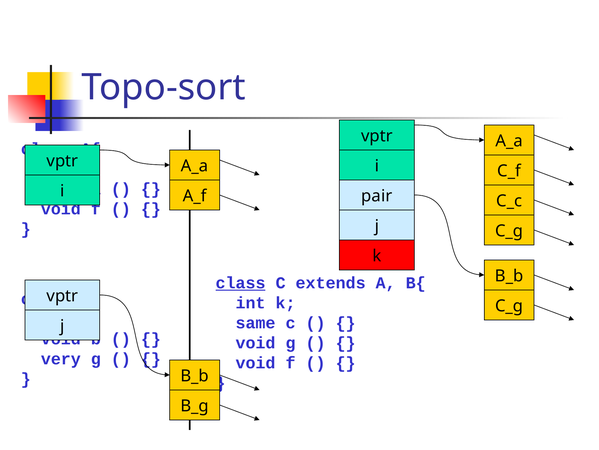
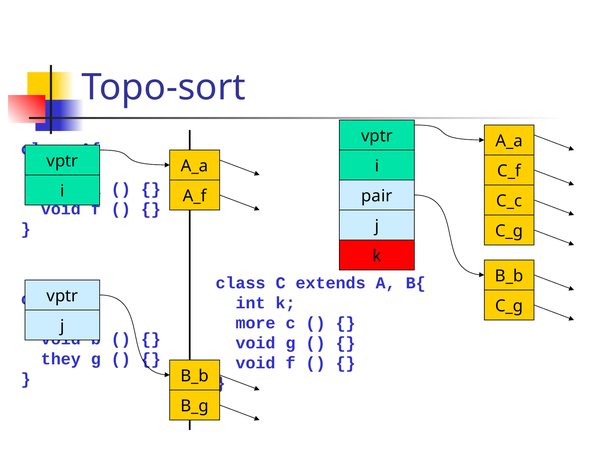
class at (241, 283) underline: present -> none
same: same -> more
very: very -> they
